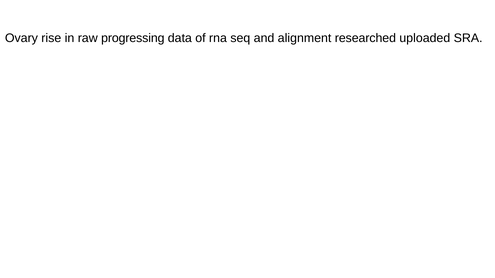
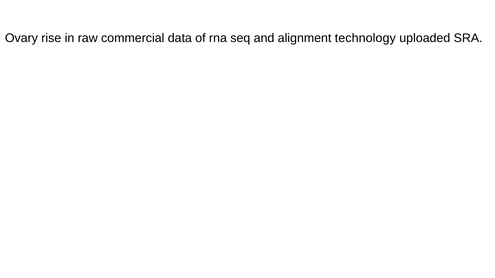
progressing: progressing -> commercial
researched: researched -> technology
